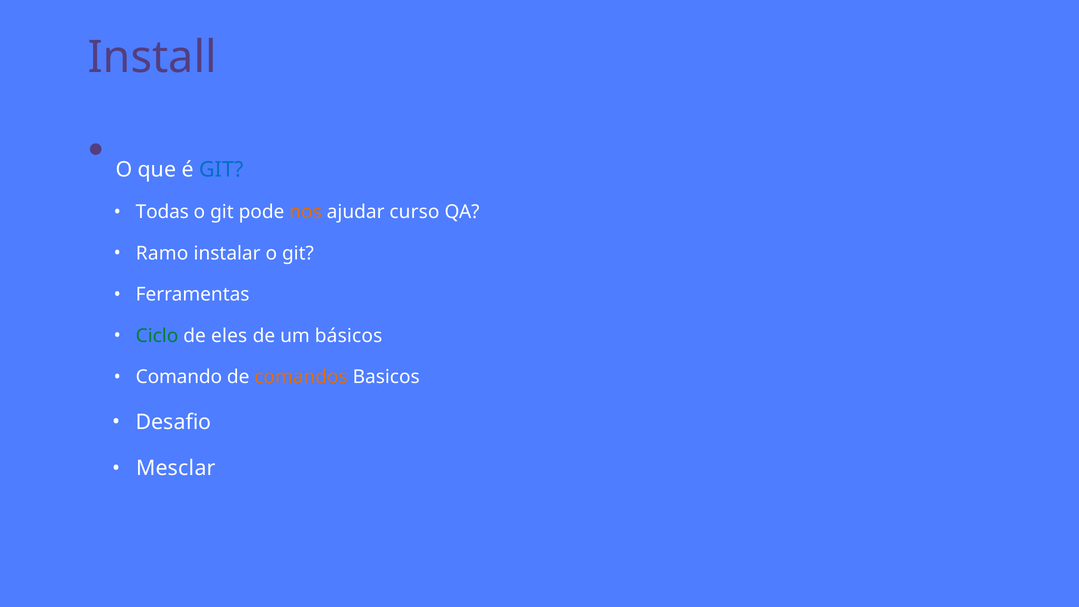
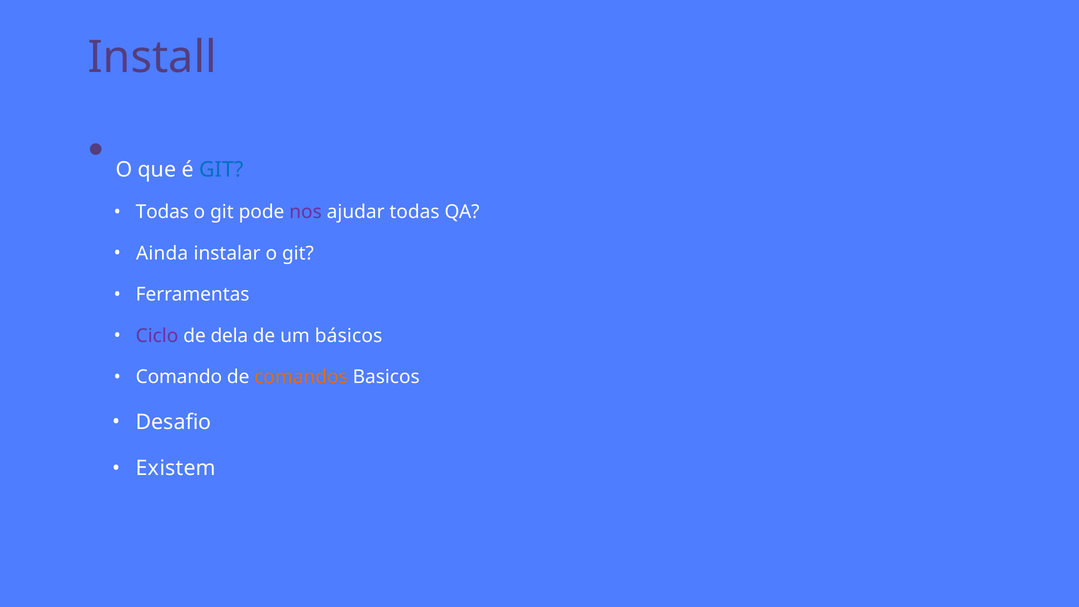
nos colour: orange -> purple
ajudar curso: curso -> todas
Ramo: Ramo -> Ainda
Ciclo colour: green -> purple
eles: eles -> dela
Mesclar: Mesclar -> Existem
